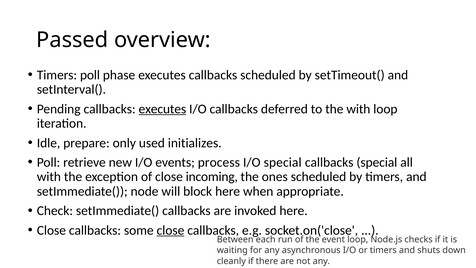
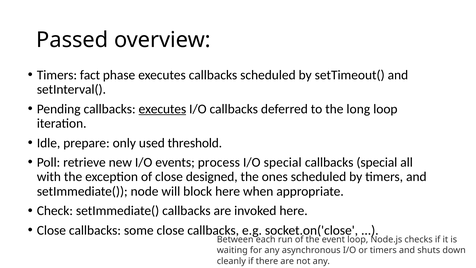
Timers poll: poll -> fact
the with: with -> long
initializes: initializes -> threshold
incoming: incoming -> designed
close at (170, 230) underline: present -> none
